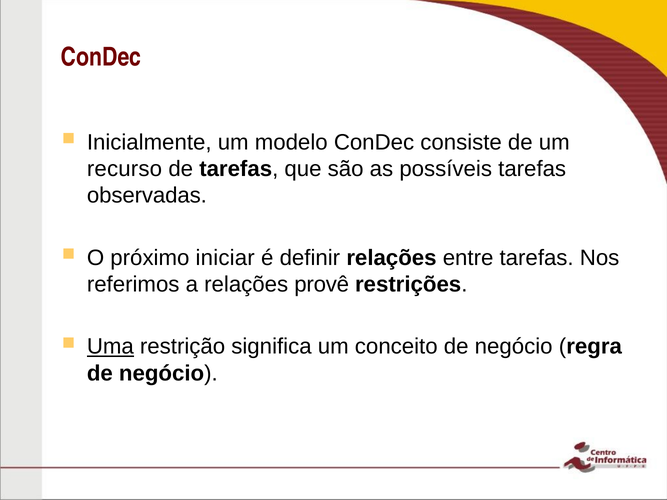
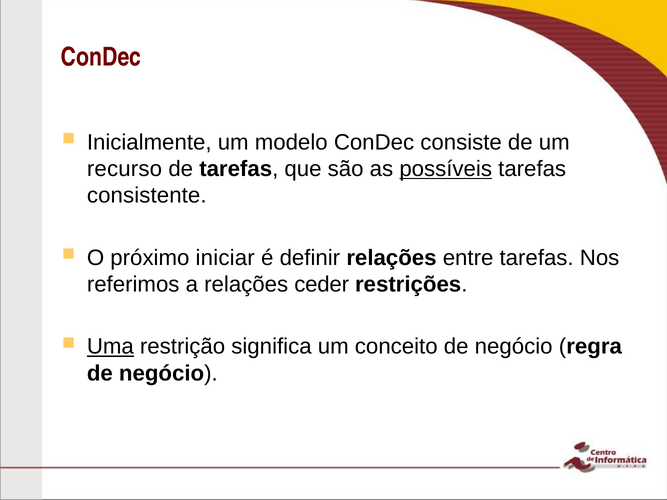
possíveis underline: none -> present
observadas: observadas -> consistente
provê: provê -> ceder
